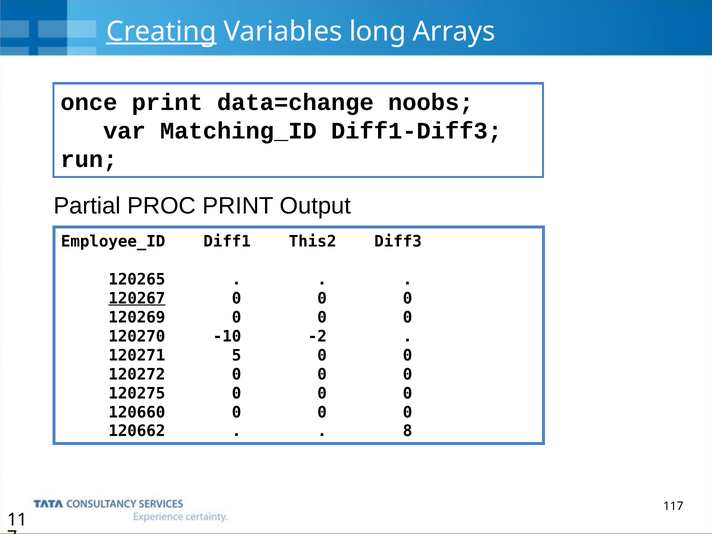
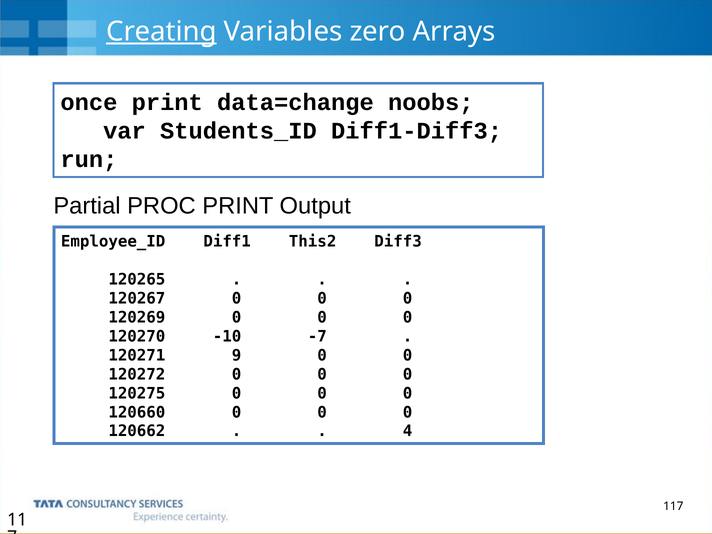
long: long -> zero
Matching_ID: Matching_ID -> Students_ID
120267 underline: present -> none
-2: -2 -> -7
5: 5 -> 9
8: 8 -> 4
